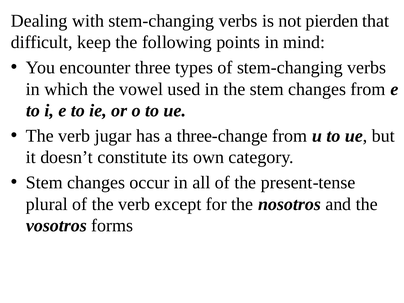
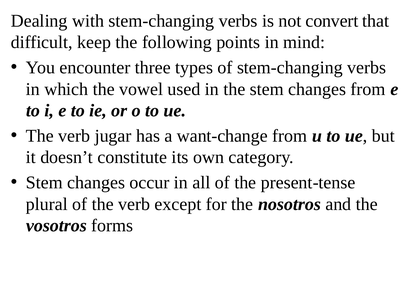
pierden: pierden -> convert
three-change: three-change -> want-change
